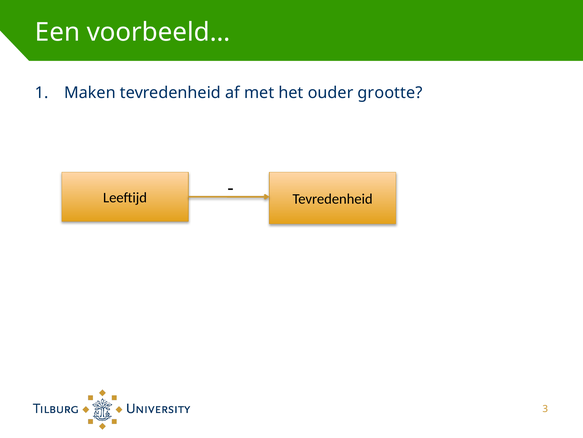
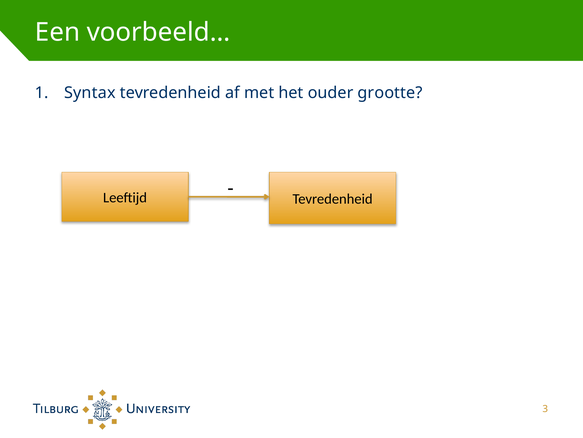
Maken: Maken -> Syntax
